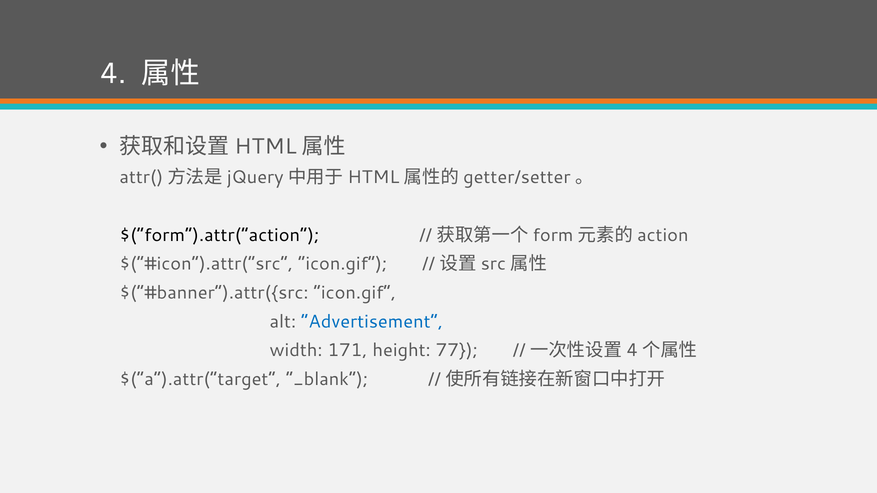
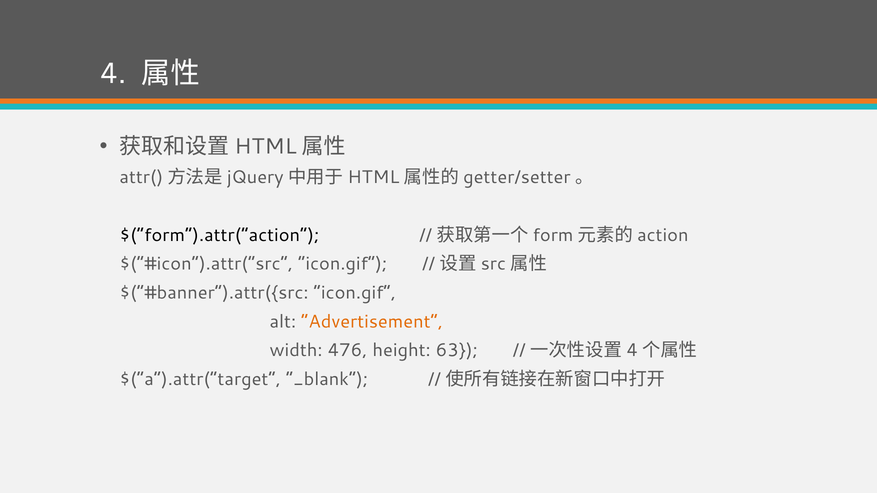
Advertisement colour: blue -> orange
171: 171 -> 476
77: 77 -> 63
